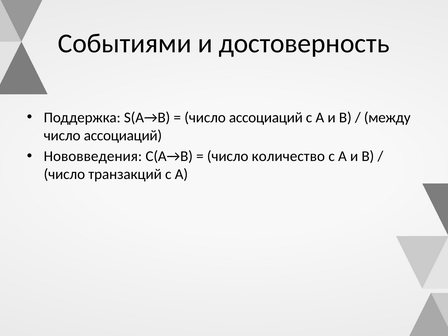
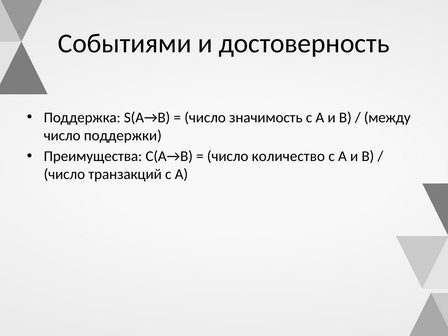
ассоциаций at (266, 118): ассоциаций -> значимость
ассоциаций at (123, 135): ассоциаций -> поддержки
Нововведения: Нововведения -> Преимущества
